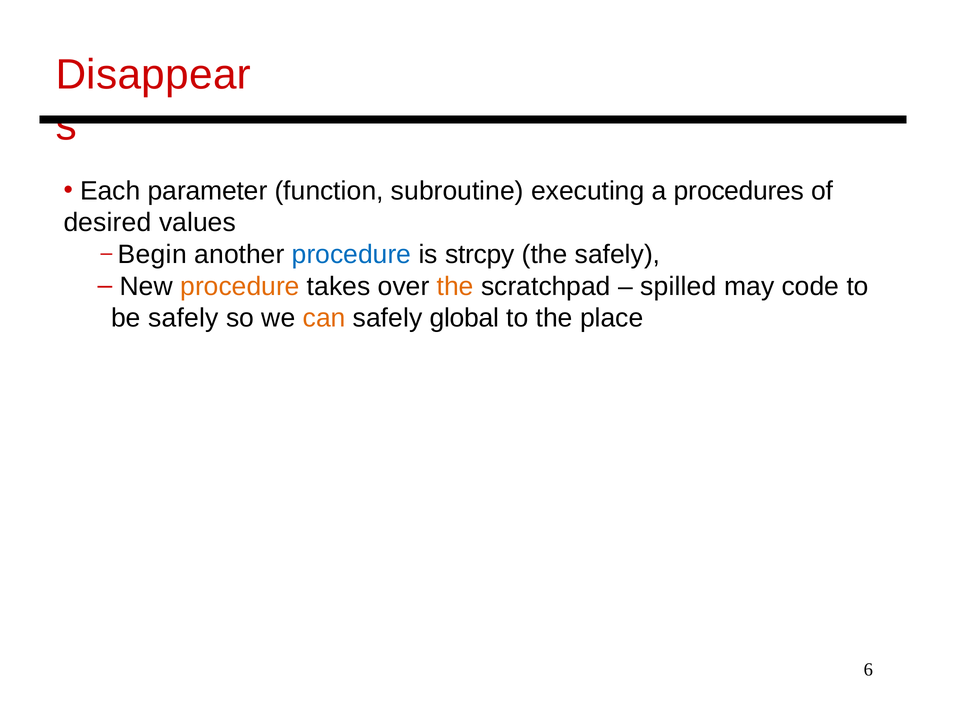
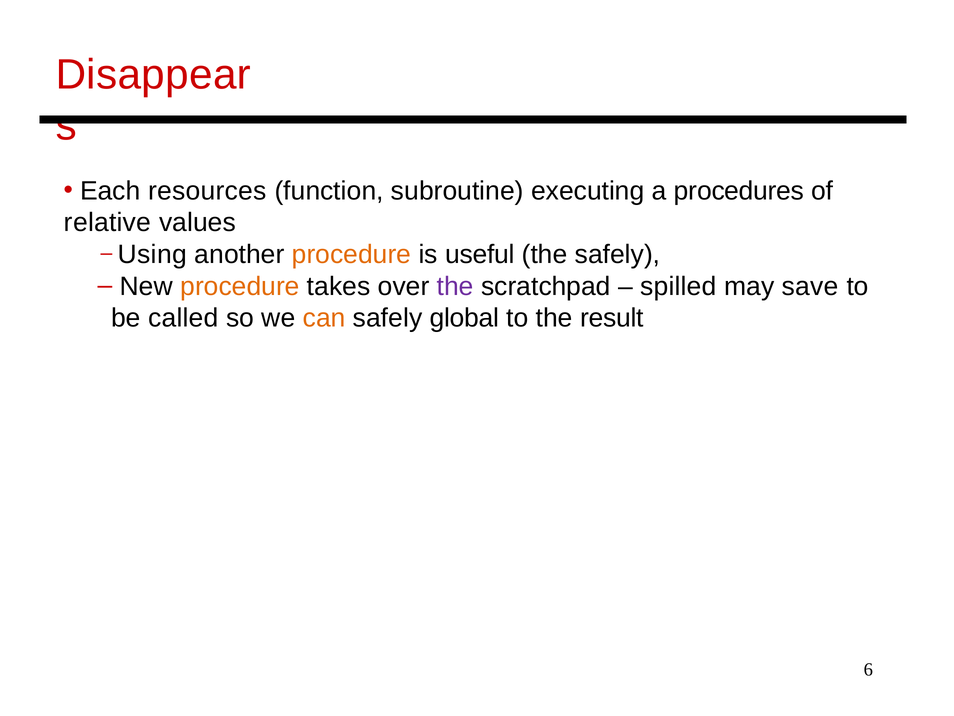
parameter: parameter -> resources
desired: desired -> relative
Begin: Begin -> Using
procedure at (352, 254) colour: blue -> orange
strcpy: strcpy -> useful
the at (455, 286) colour: orange -> purple
code: code -> save
be safely: safely -> called
place: place -> result
